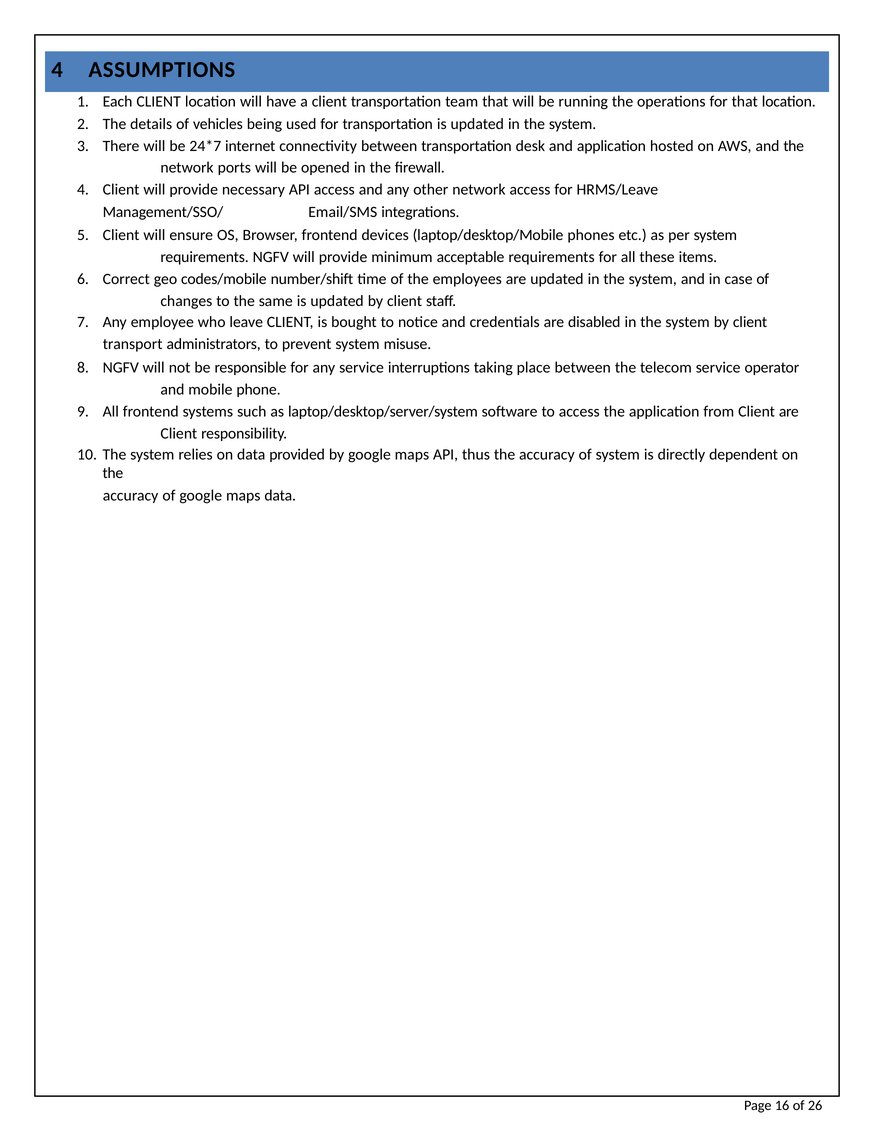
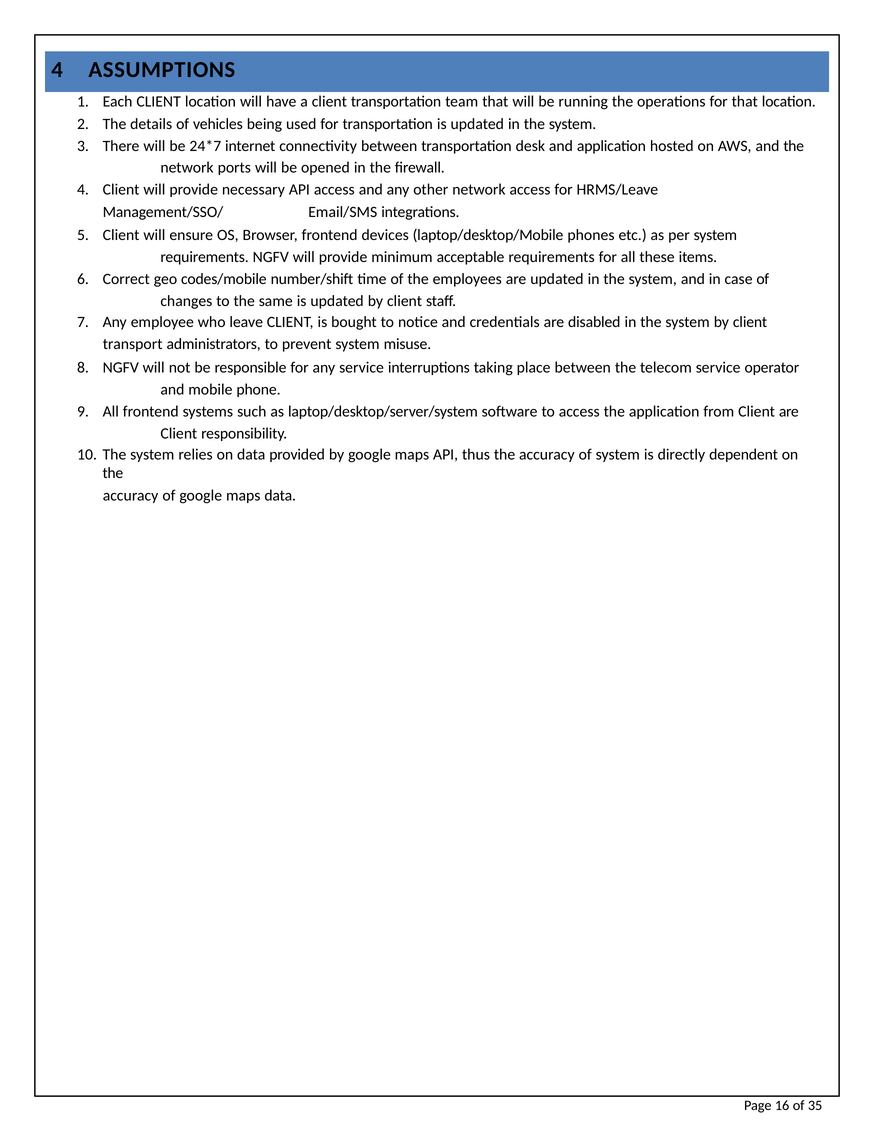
26: 26 -> 35
